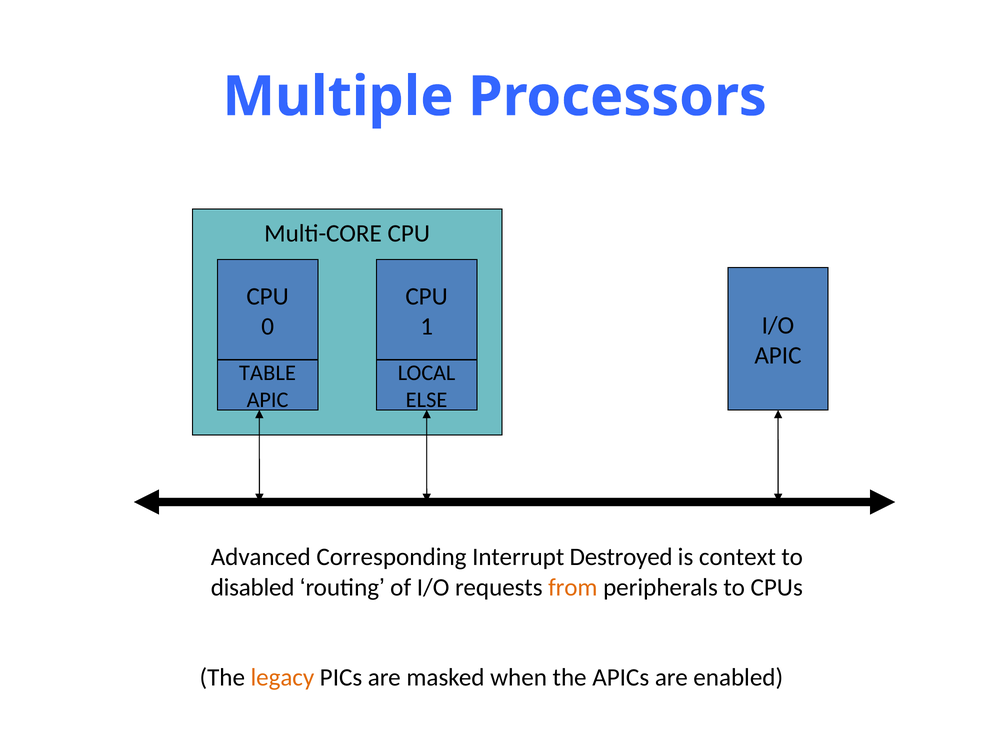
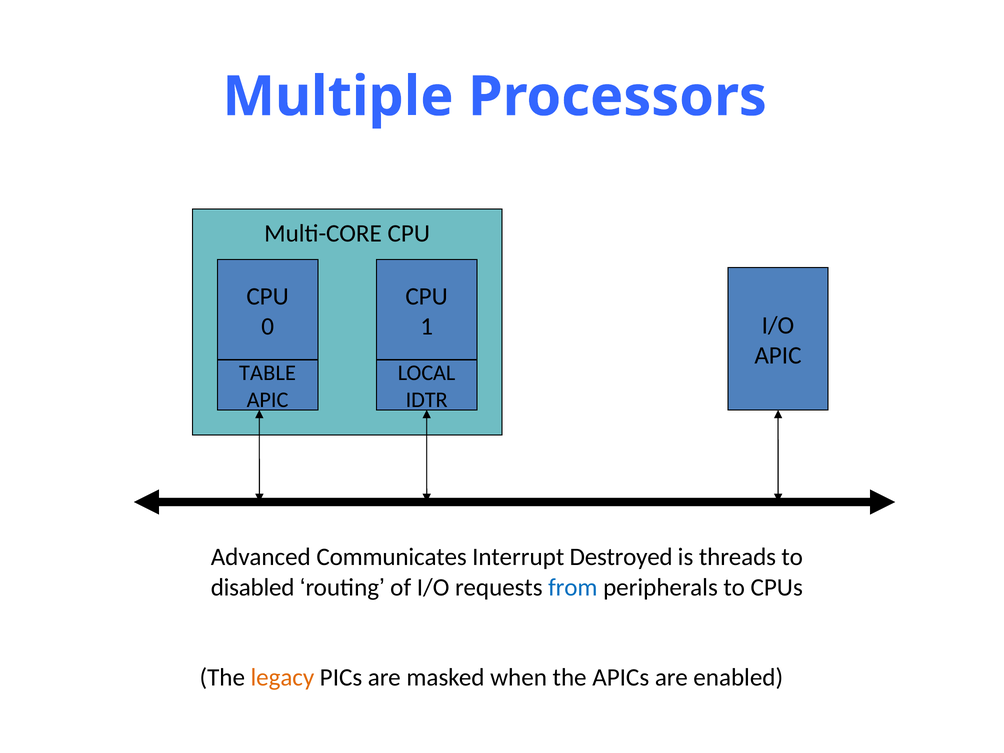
ELSE: ELSE -> IDTR
Corresponding: Corresponding -> Communicates
context: context -> threads
from colour: orange -> blue
